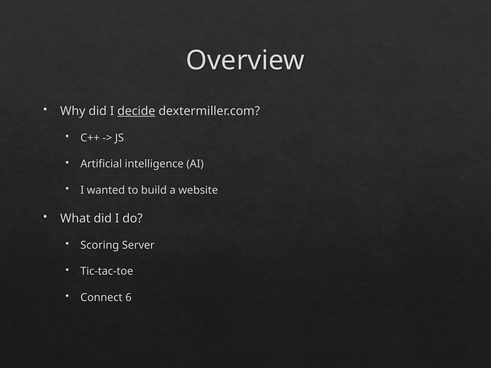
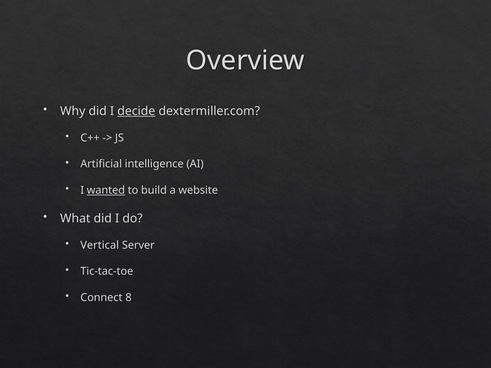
wanted underline: none -> present
Scoring: Scoring -> Vertical
6: 6 -> 8
